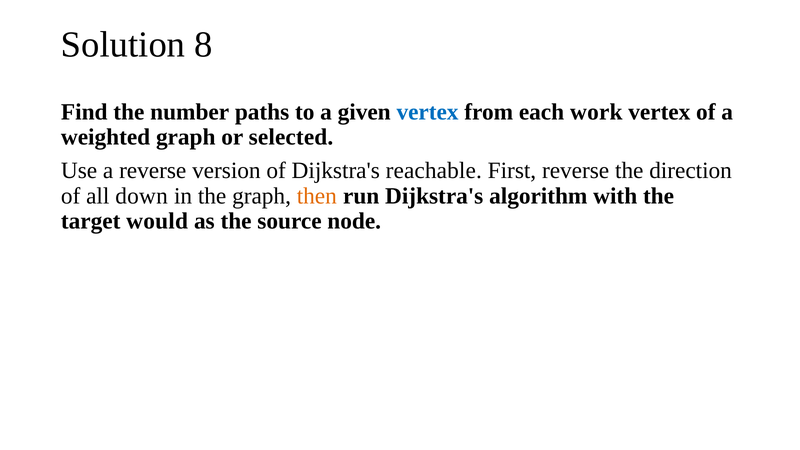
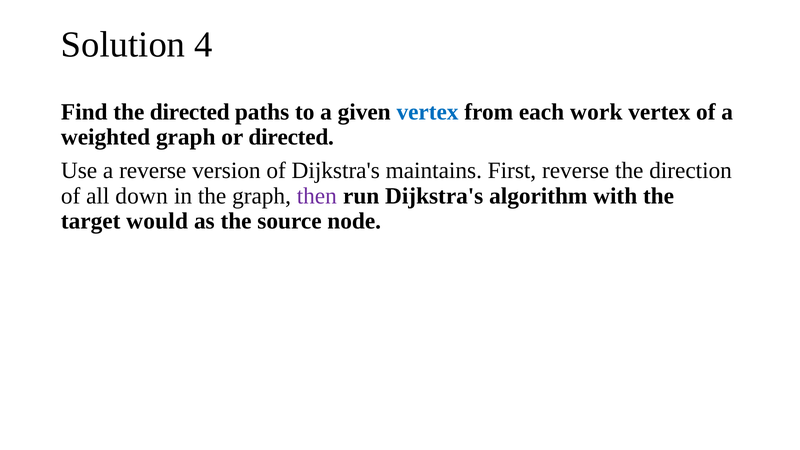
8: 8 -> 4
the number: number -> directed
or selected: selected -> directed
reachable: reachable -> maintains
then colour: orange -> purple
